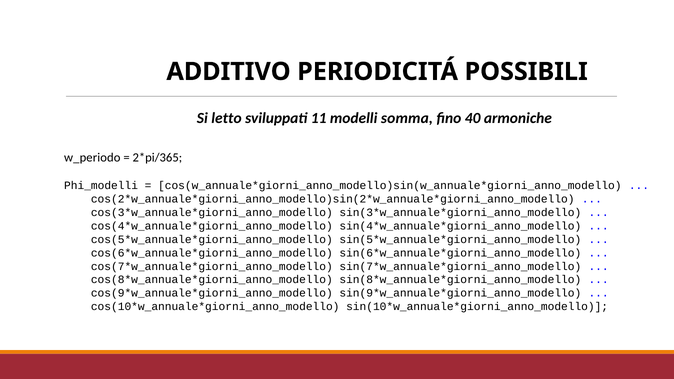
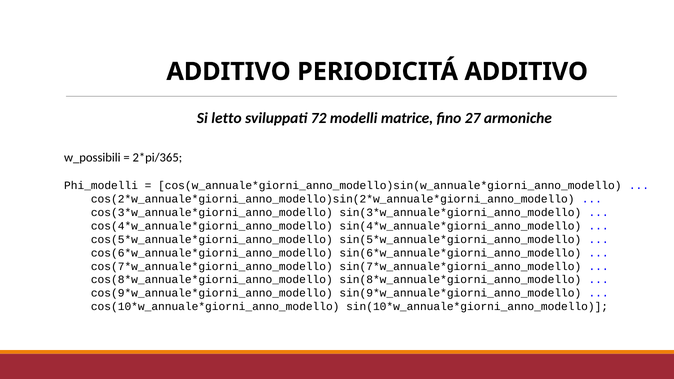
PERIODICITÁ POSSIBILI: POSSIBILI -> ADDITIVO
11: 11 -> 72
somma: somma -> matrice
40: 40 -> 27
w_periodo: w_periodo -> w_possibili
